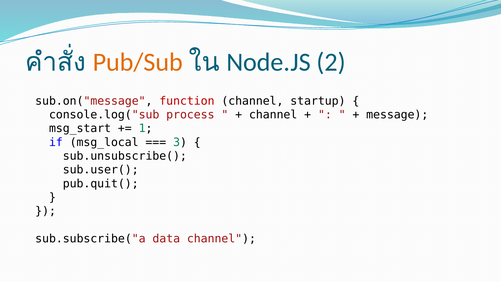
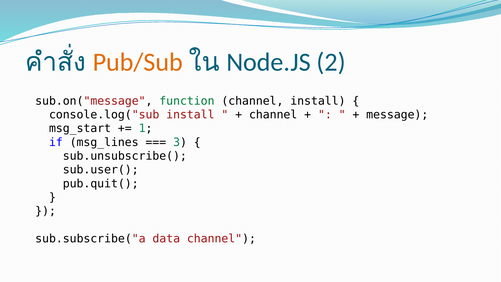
function colour: red -> green
channel startup: startup -> install
console.log("sub process: process -> install
msg_local: msg_local -> msg_lines
